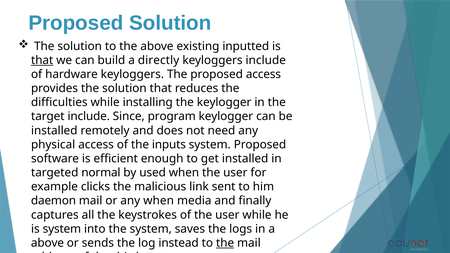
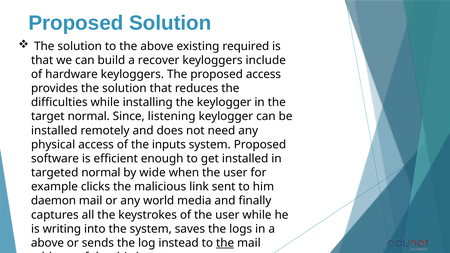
inputted: inputted -> required
that at (42, 60) underline: present -> none
directly: directly -> recover
target include: include -> normal
program: program -> listening
used: used -> wide
any when: when -> world
is system: system -> writing
